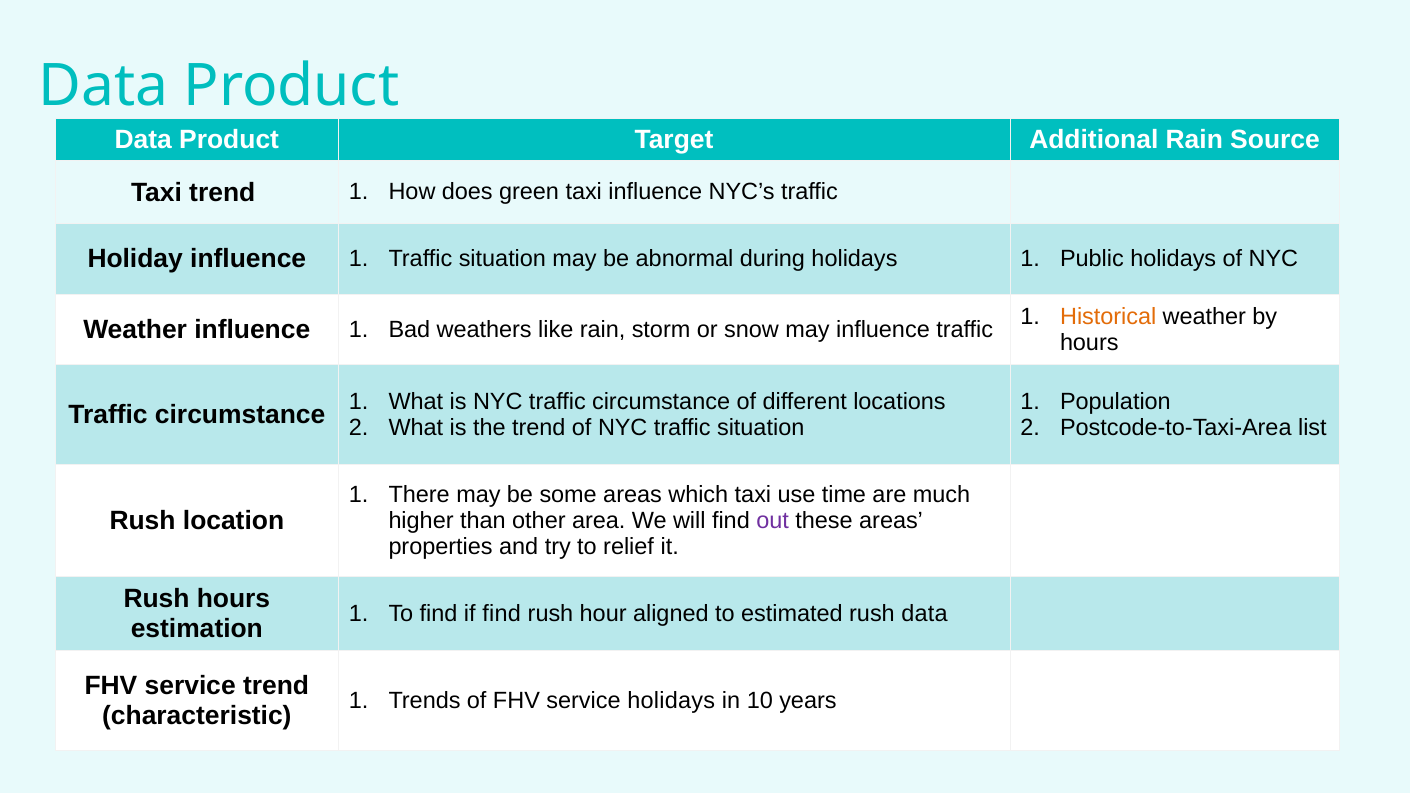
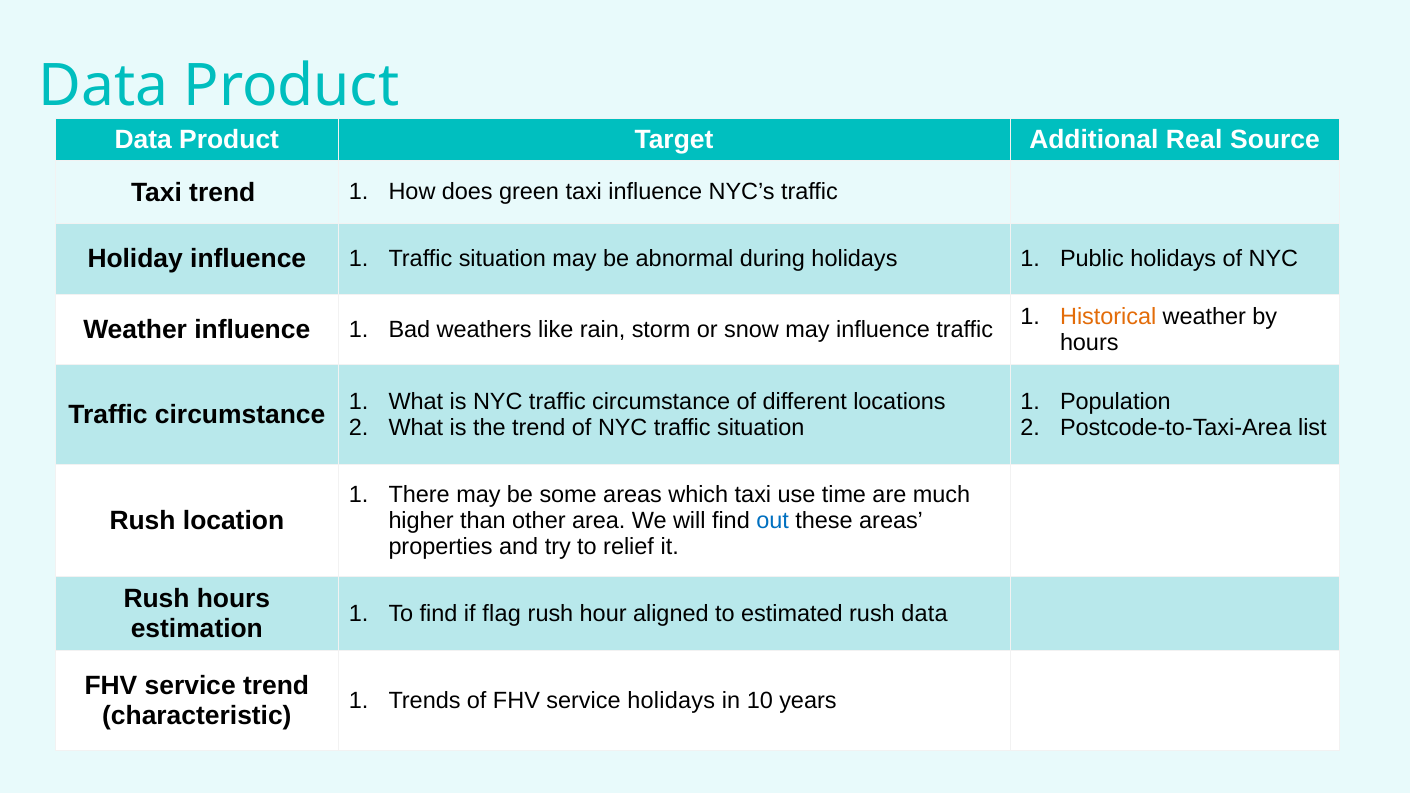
Additional Rain: Rain -> Real
out colour: purple -> blue
if find: find -> flag
